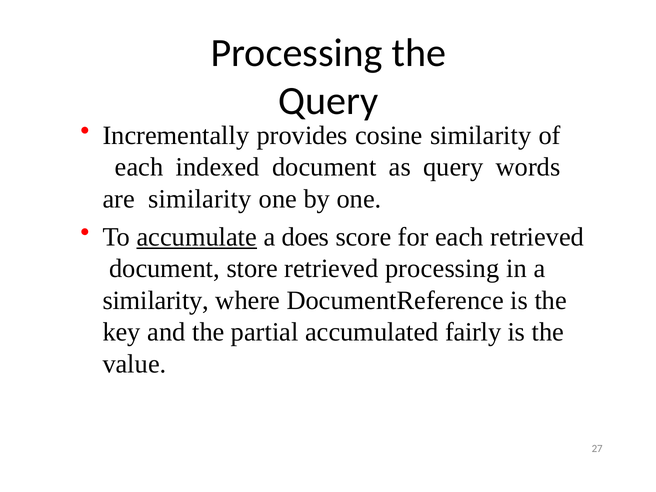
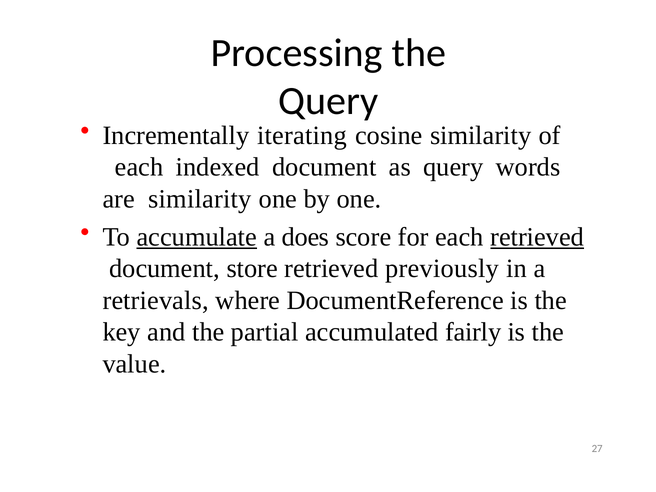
provides: provides -> iterating
retrieved at (537, 237) underline: none -> present
retrieved processing: processing -> previously
similarity at (156, 300): similarity -> retrievals
